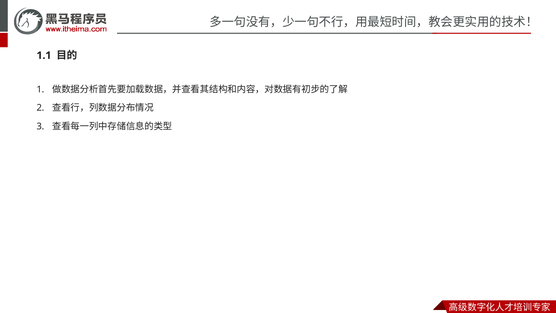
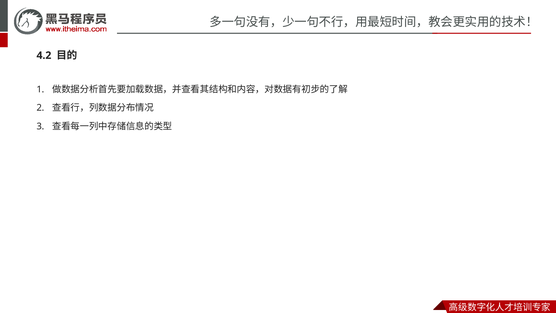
1.1: 1.1 -> 4.2
